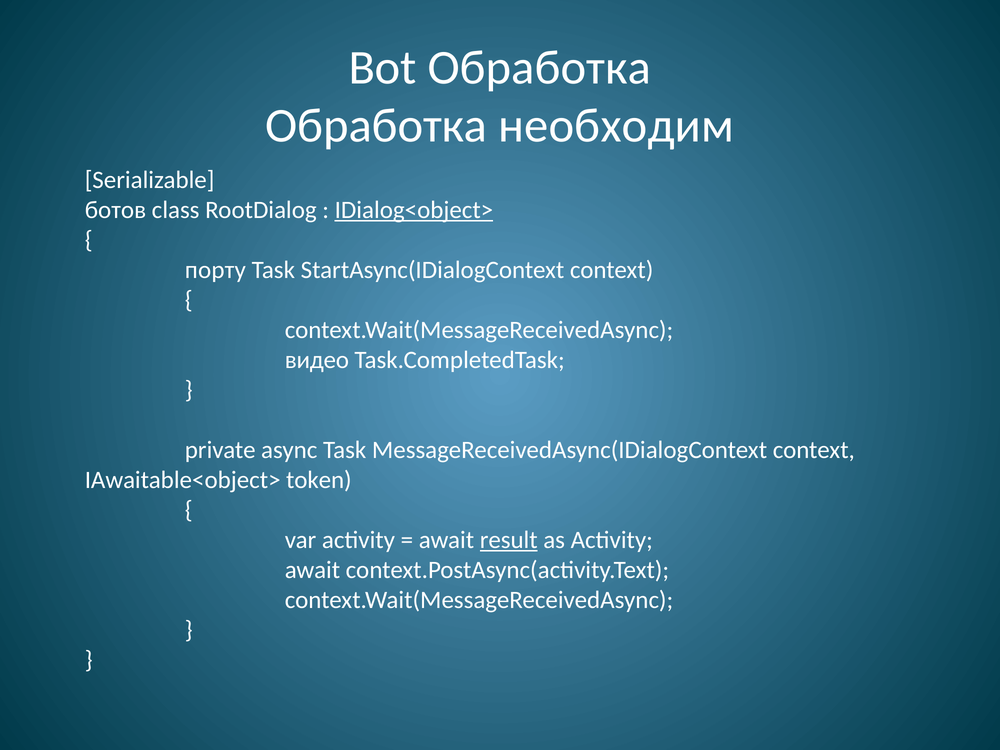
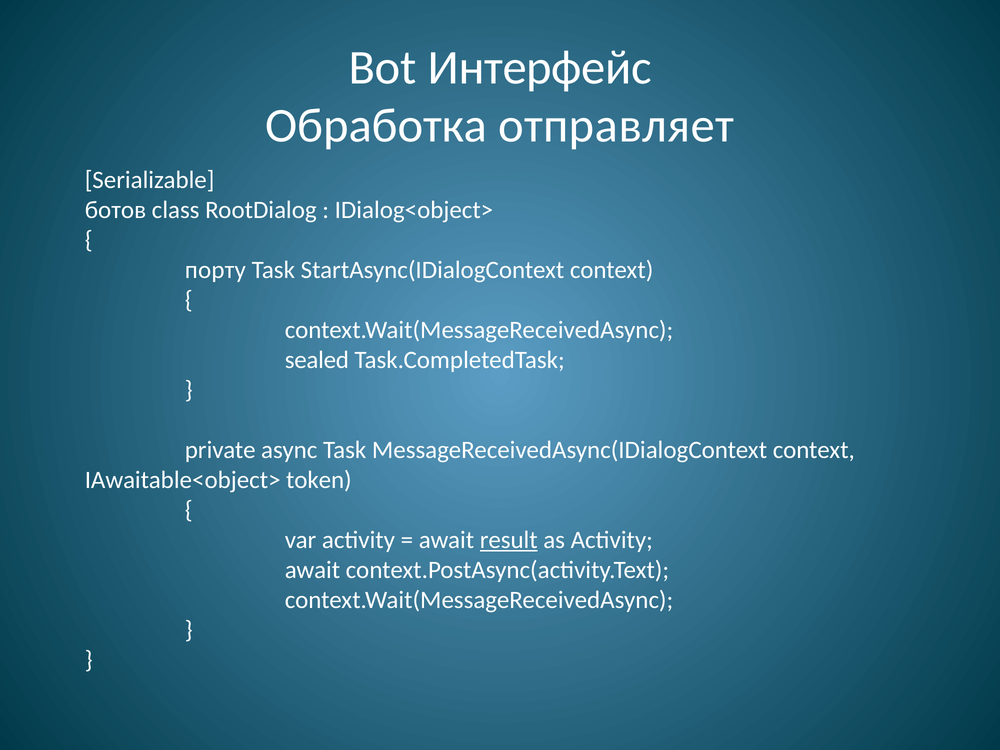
Bot Обработка: Обработка -> Интерфейс
необходим: необходим -> отправляет
IDialog<object> underline: present -> none
видео: видео -> sealed
